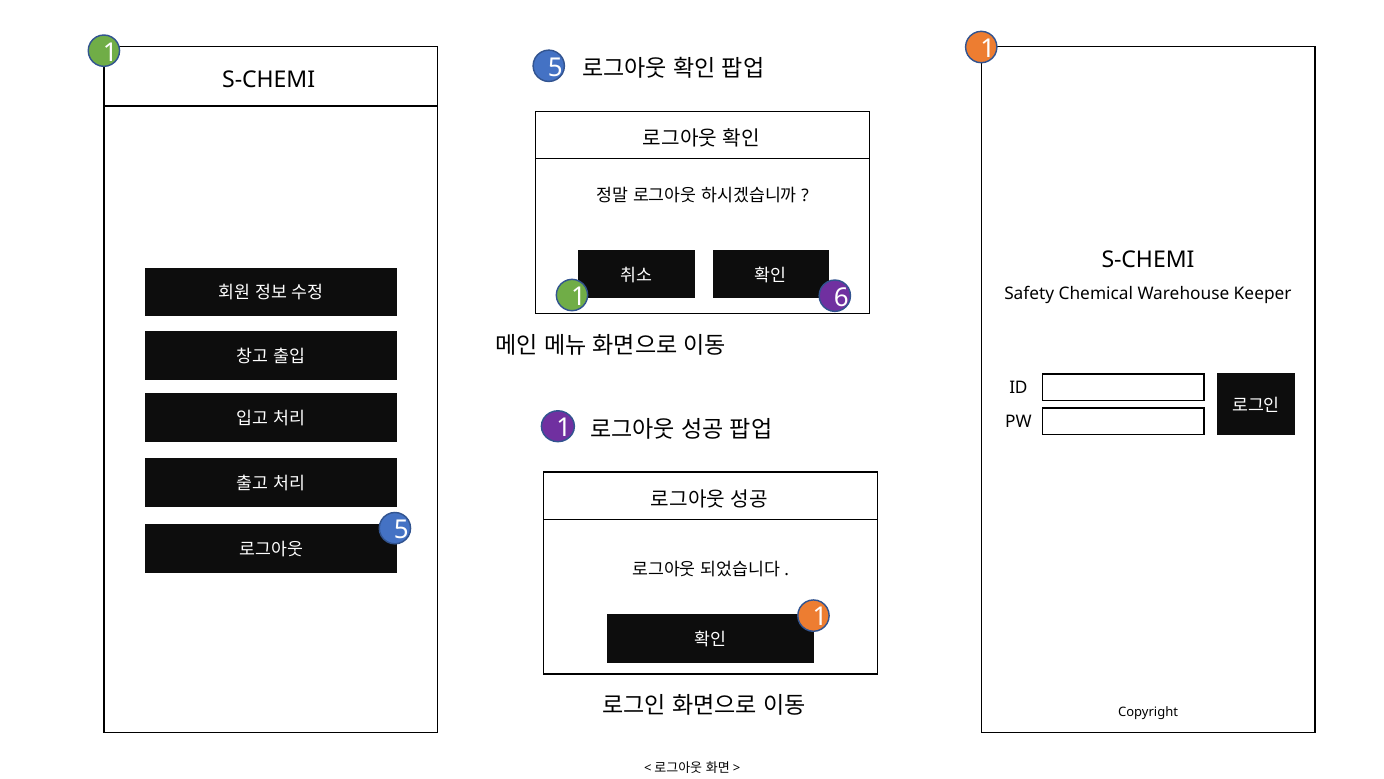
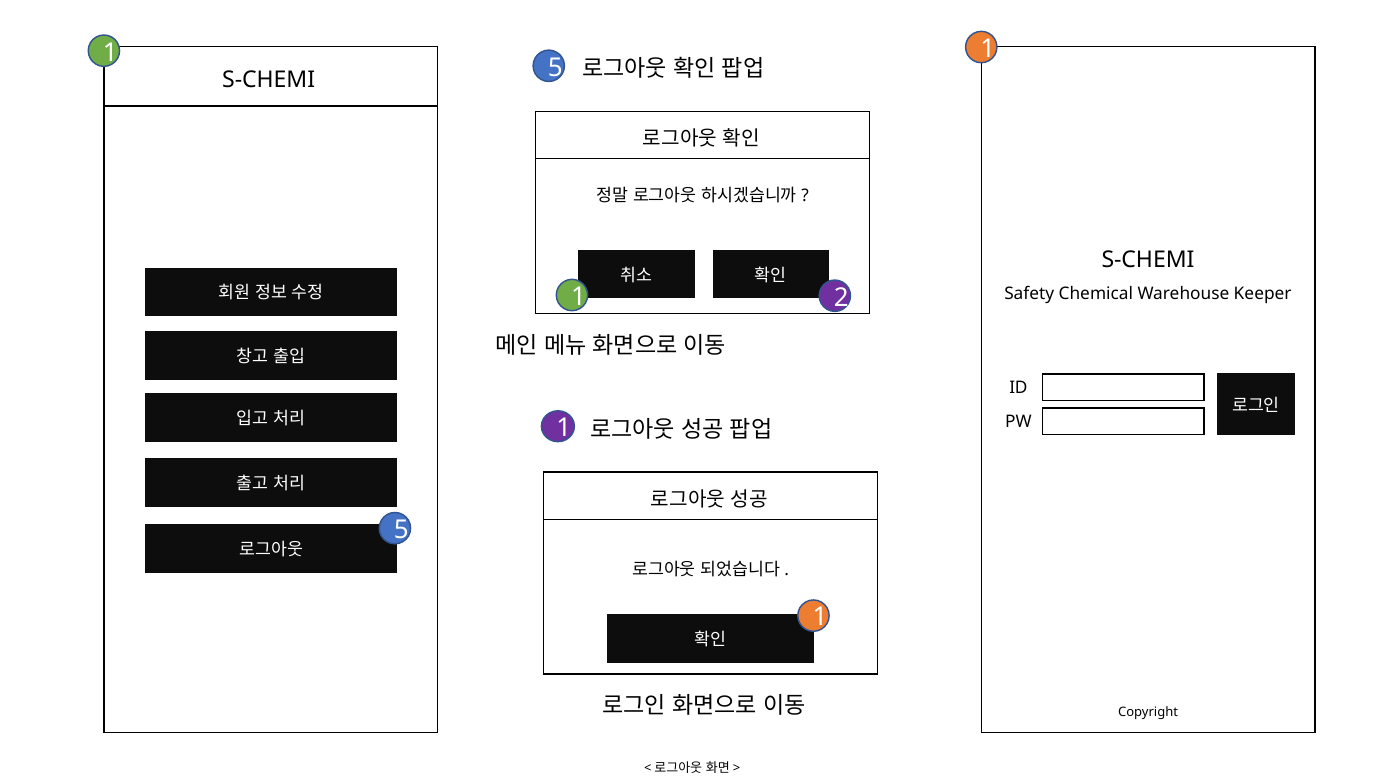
6: 6 -> 2
